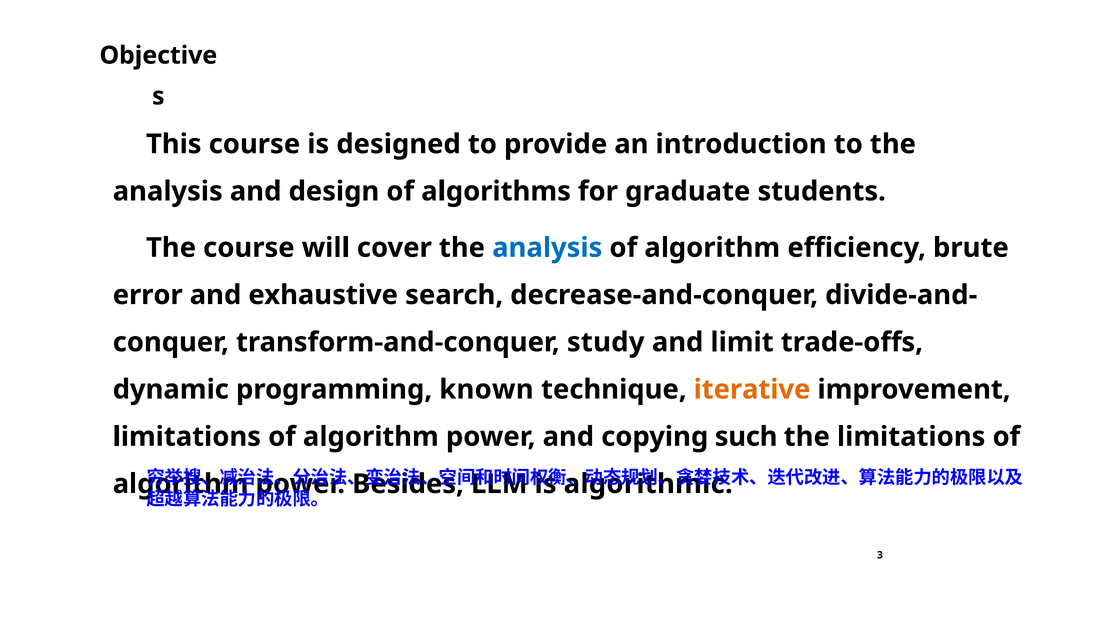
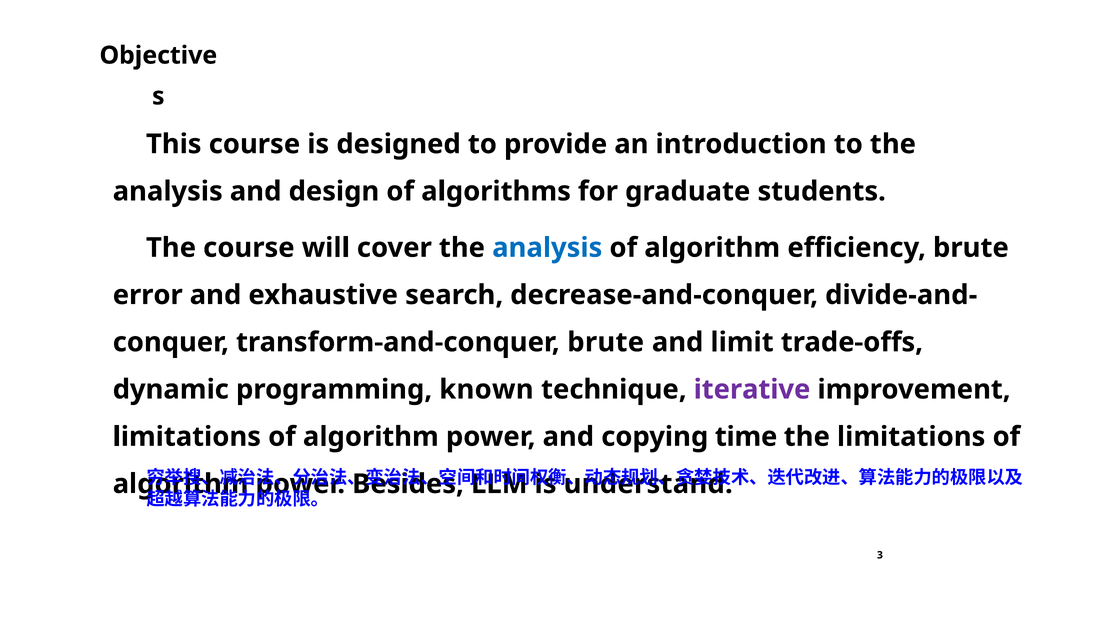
transform-and-conquer study: study -> brute
iterative colour: orange -> purple
such: such -> time
algorithmic: algorithmic -> understand
